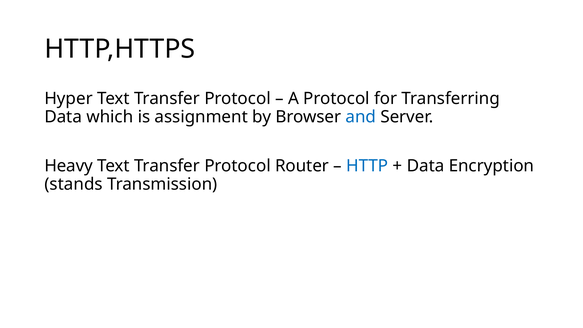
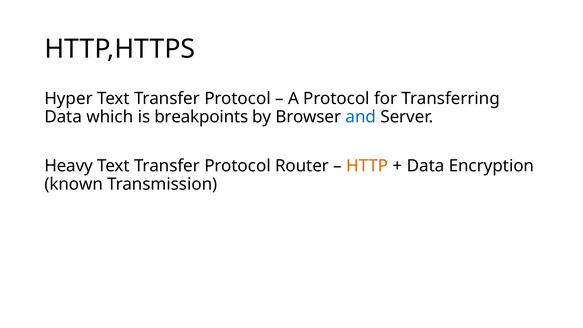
assignment: assignment -> breakpoints
HTTP colour: blue -> orange
stands: stands -> known
